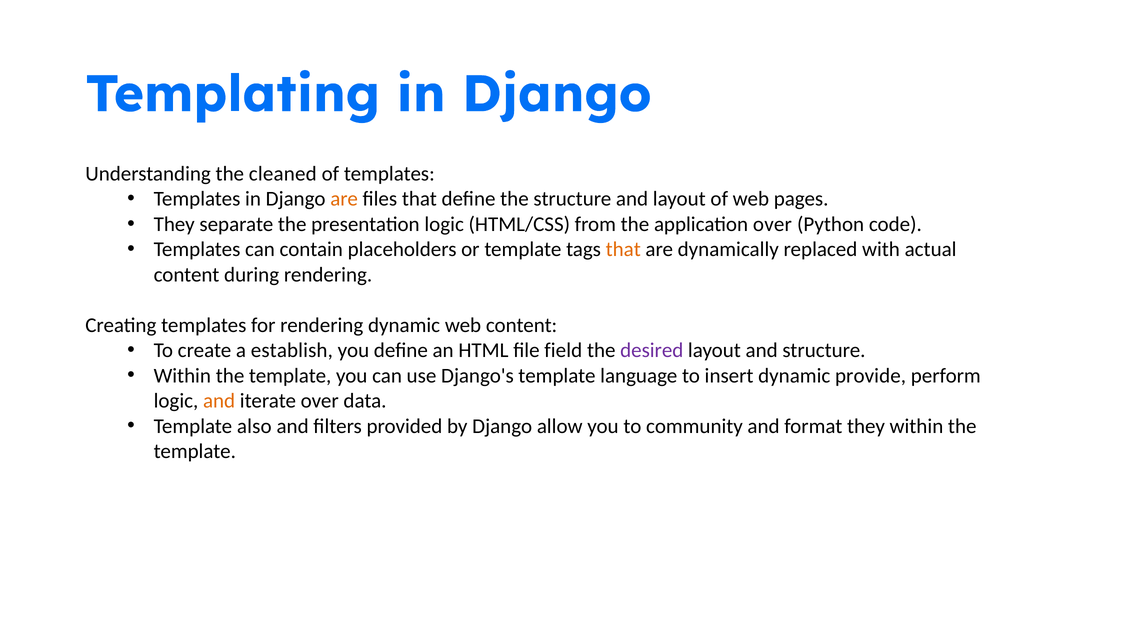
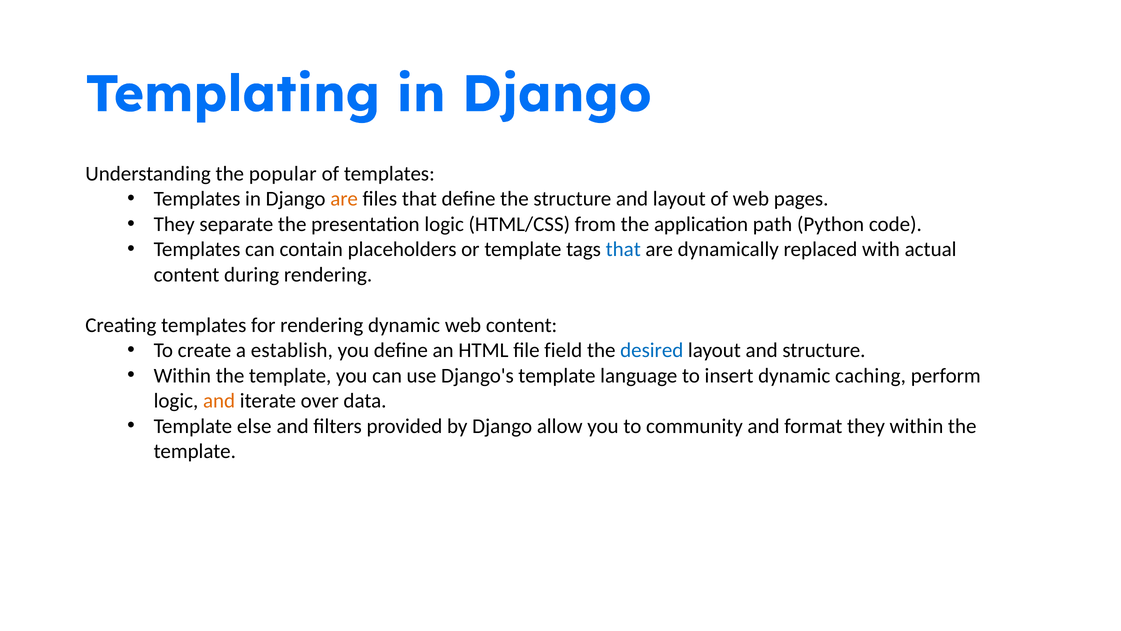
cleaned: cleaned -> popular
application over: over -> path
that at (623, 249) colour: orange -> blue
desired colour: purple -> blue
provide: provide -> caching
also: also -> else
